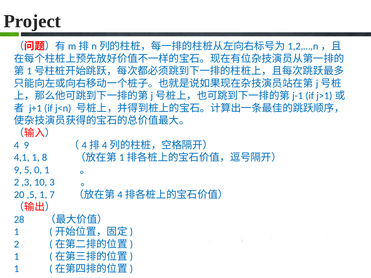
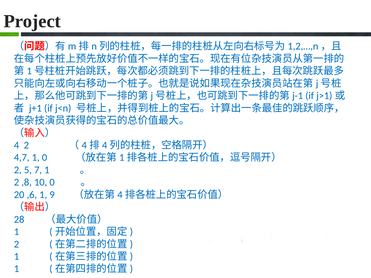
4 9: 9 -> 2
4,1: 4,1 -> 4,7
1 8: 8 -> 0
9 at (18, 170): 9 -> 2
0: 0 -> 7
,3: ,3 -> ,8
10 3: 3 -> 0
,5: ,5 -> ,6
7: 7 -> 9
